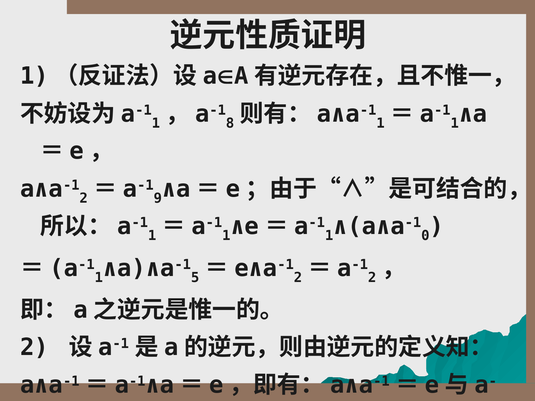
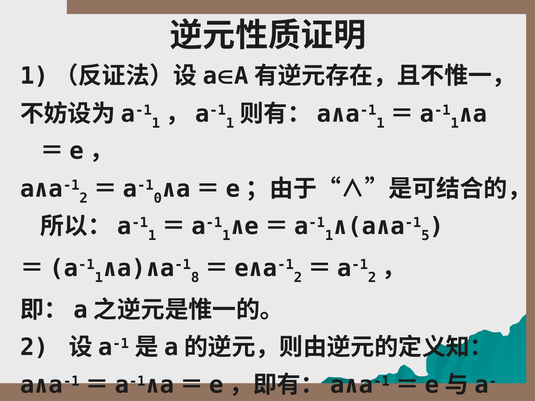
8 at (230, 123): 8 -> 1
9: 9 -> 0
0: 0 -> 5
5: 5 -> 8
